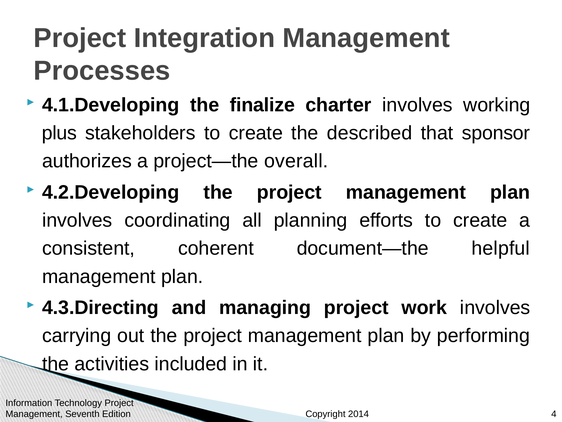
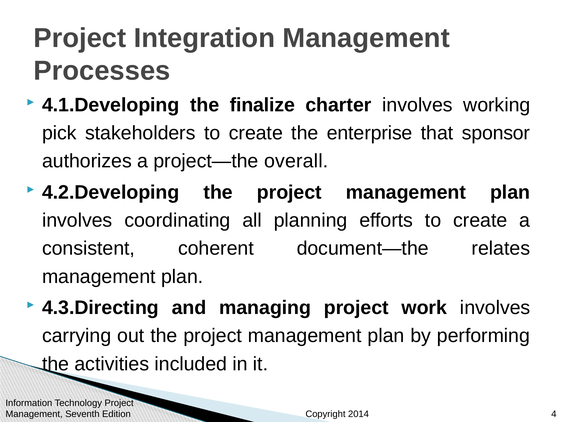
plus: plus -> pick
described: described -> enterprise
helpful: helpful -> relates
